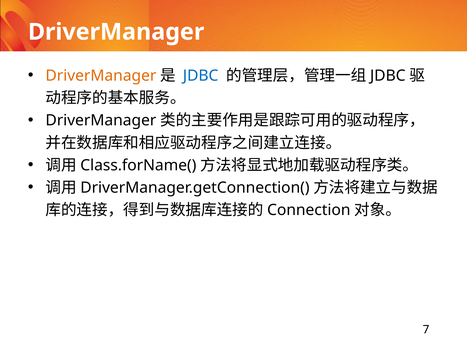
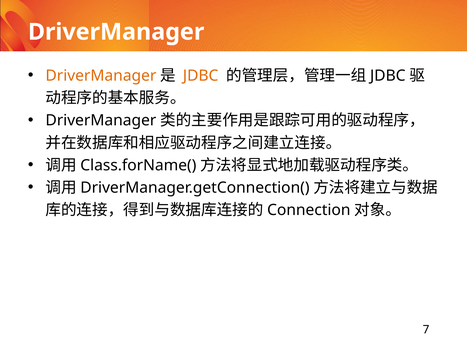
JDBC at (201, 76) colour: blue -> orange
